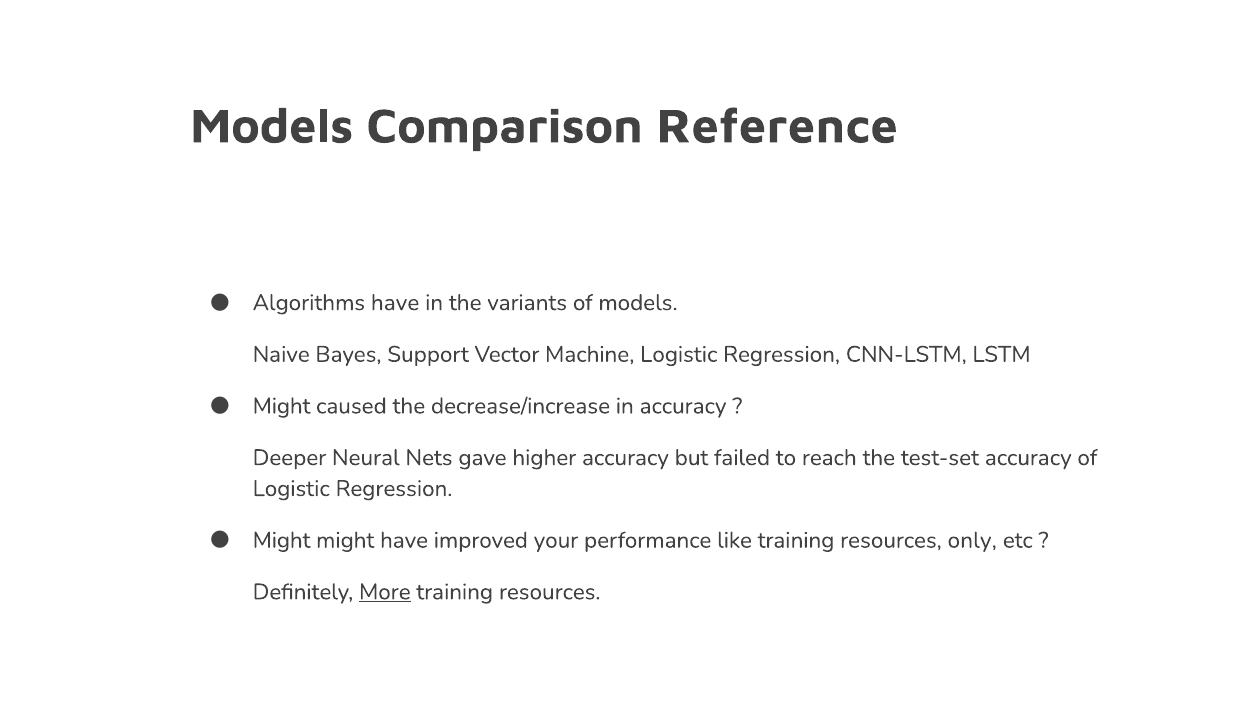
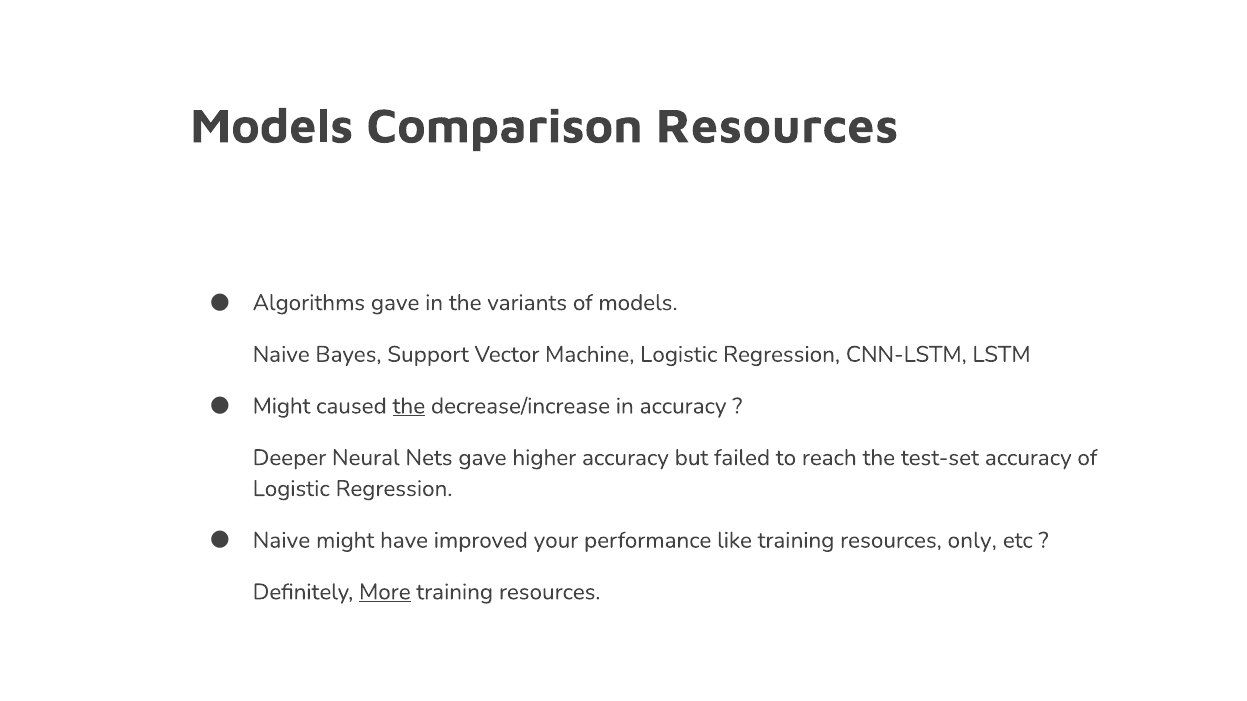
Comparison Reference: Reference -> Resources
Algorithms have: have -> gave
the at (409, 406) underline: none -> present
Might at (282, 541): Might -> Naive
